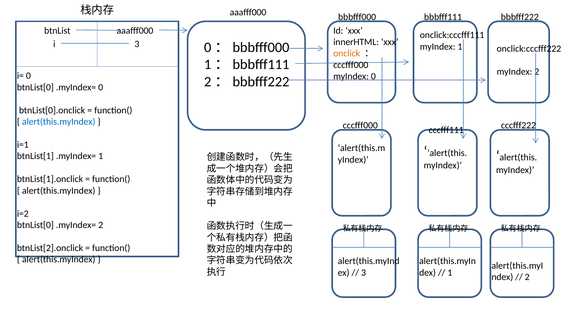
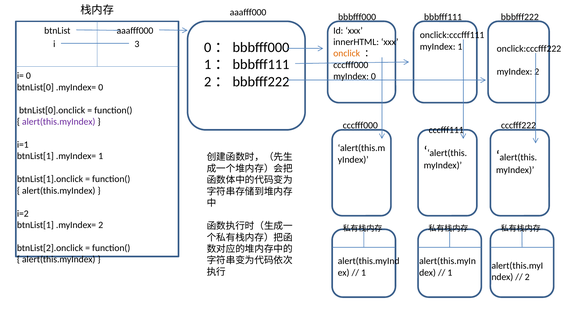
alert(this.myIndex at (59, 122) colour: blue -> purple
btnList[0 at (35, 225): btnList[0 -> btnList[1
3 at (364, 273): 3 -> 1
